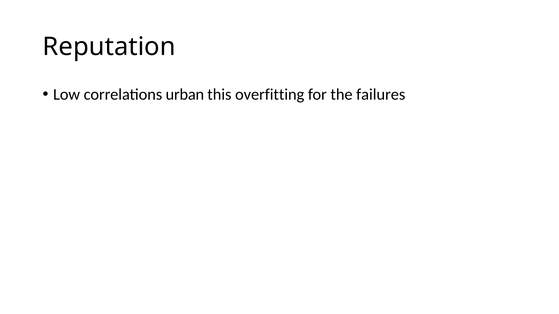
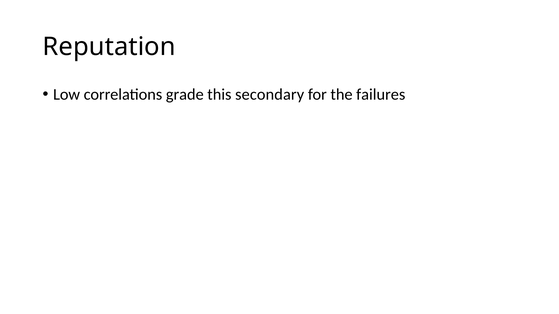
urban: urban -> grade
overfitting: overfitting -> secondary
